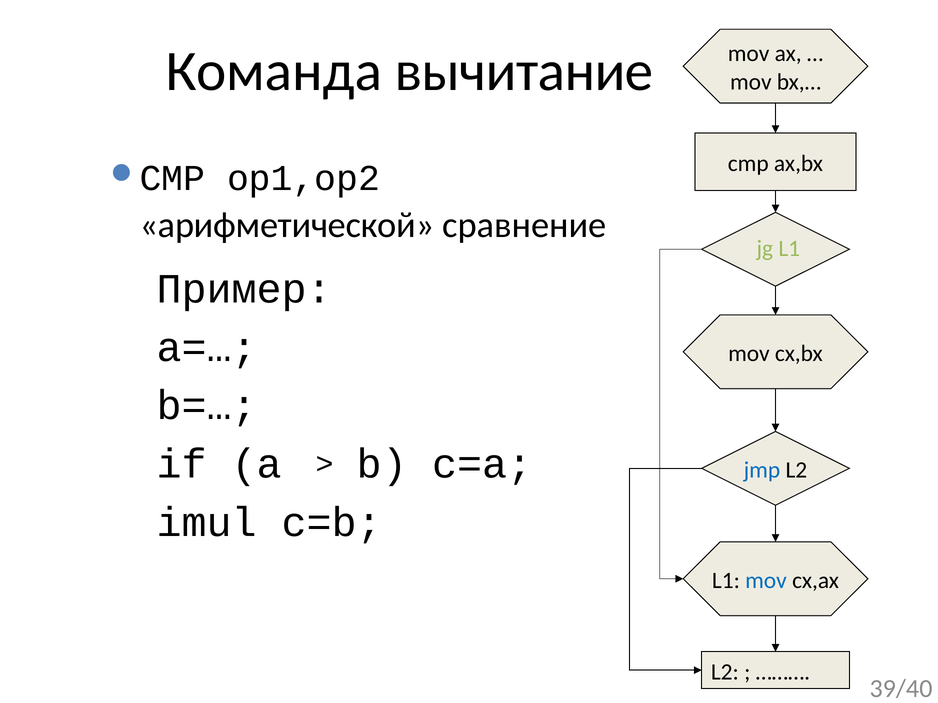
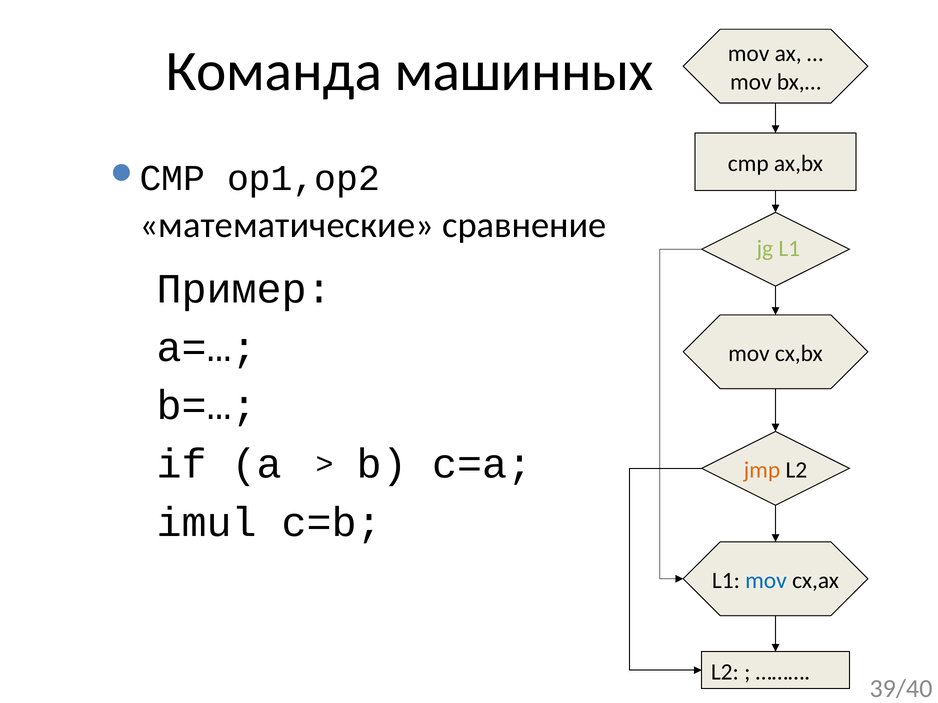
вычитание: вычитание -> машинных
арифметической: арифметической -> математические
jmp colour: blue -> orange
